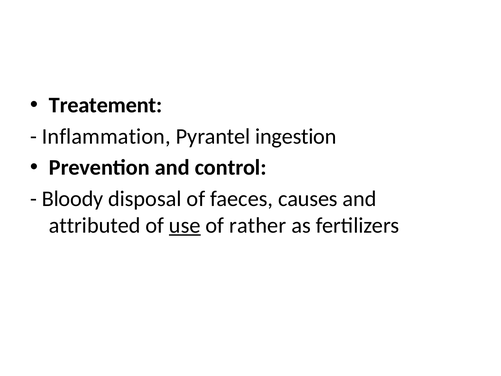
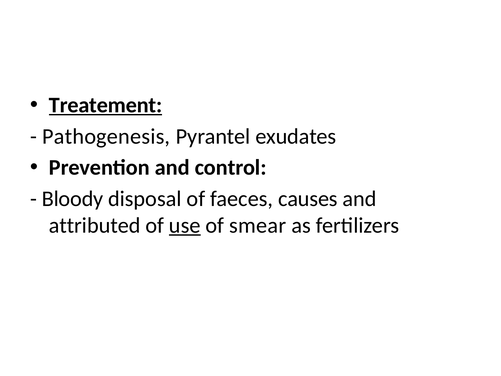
Treatement underline: none -> present
Inflammation: Inflammation -> Pathogenesis
ingestion: ingestion -> exudates
rather: rather -> smear
